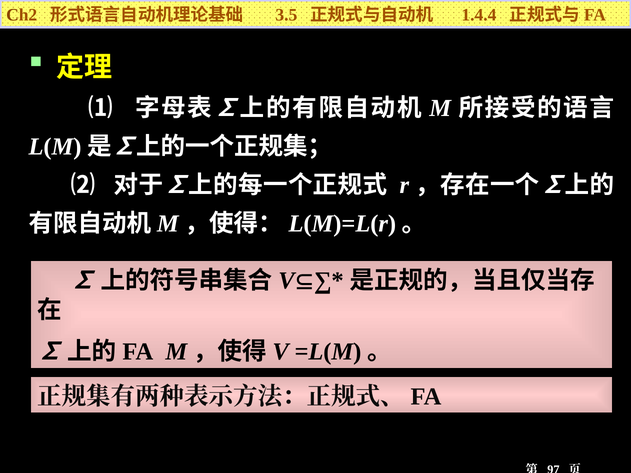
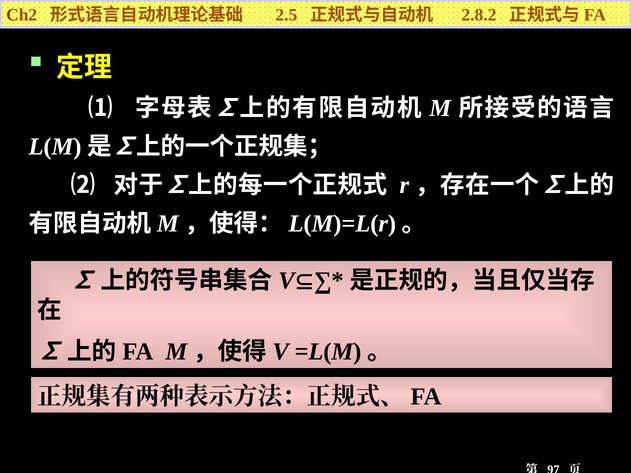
3.5: 3.5 -> 2.5
1.4.4: 1.4.4 -> 2.8.2
